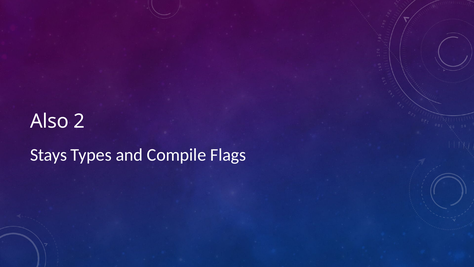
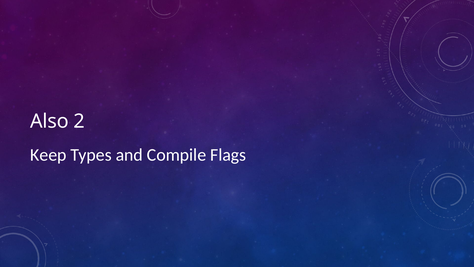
Stays: Stays -> Keep
